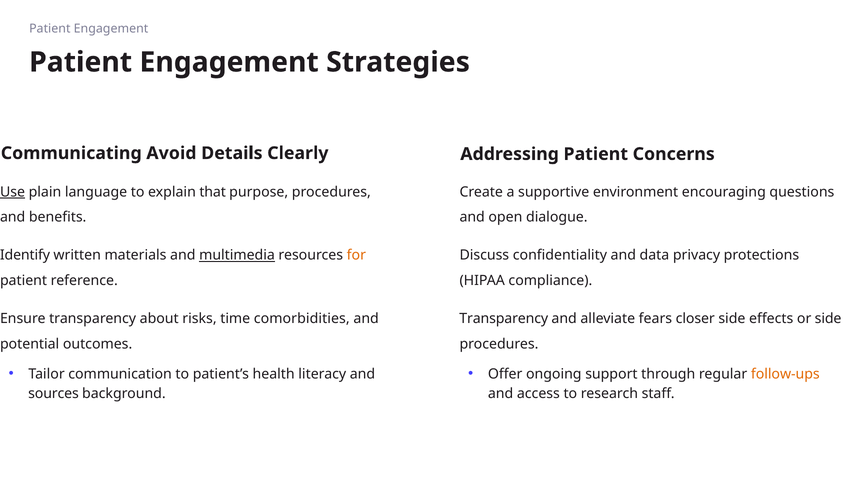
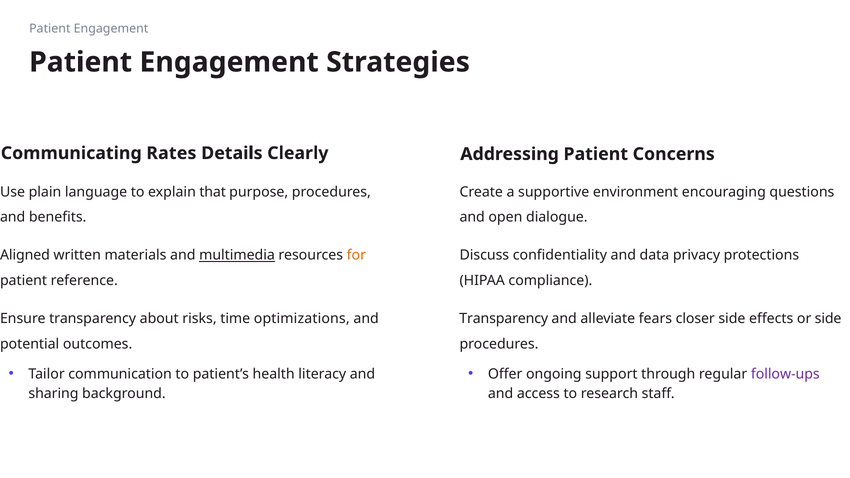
Avoid: Avoid -> Rates
Use underline: present -> none
Identify: Identify -> Aligned
comorbidities: comorbidities -> optimizations
follow-ups colour: orange -> purple
sources: sources -> sharing
